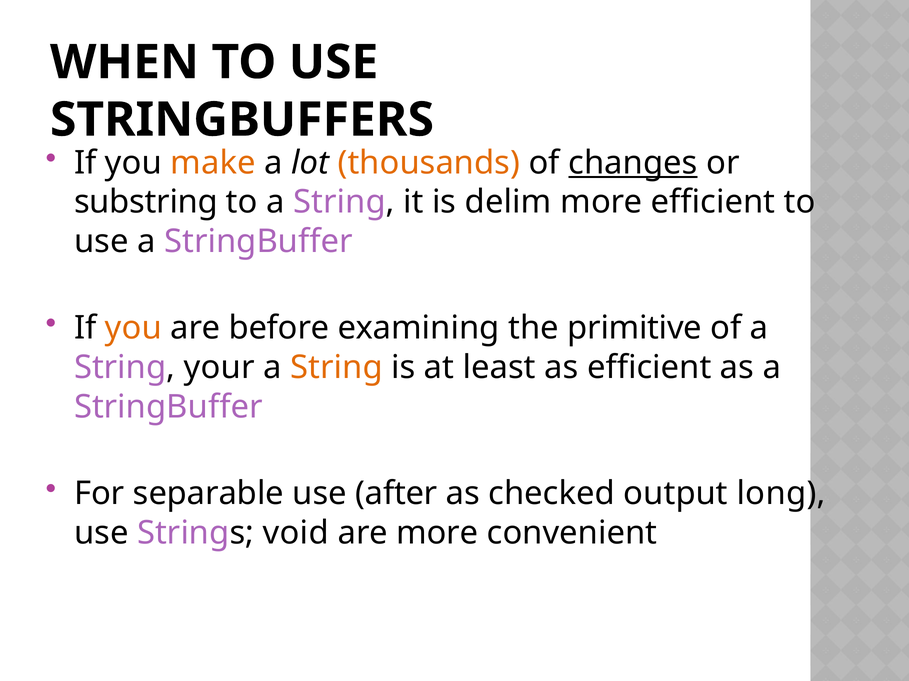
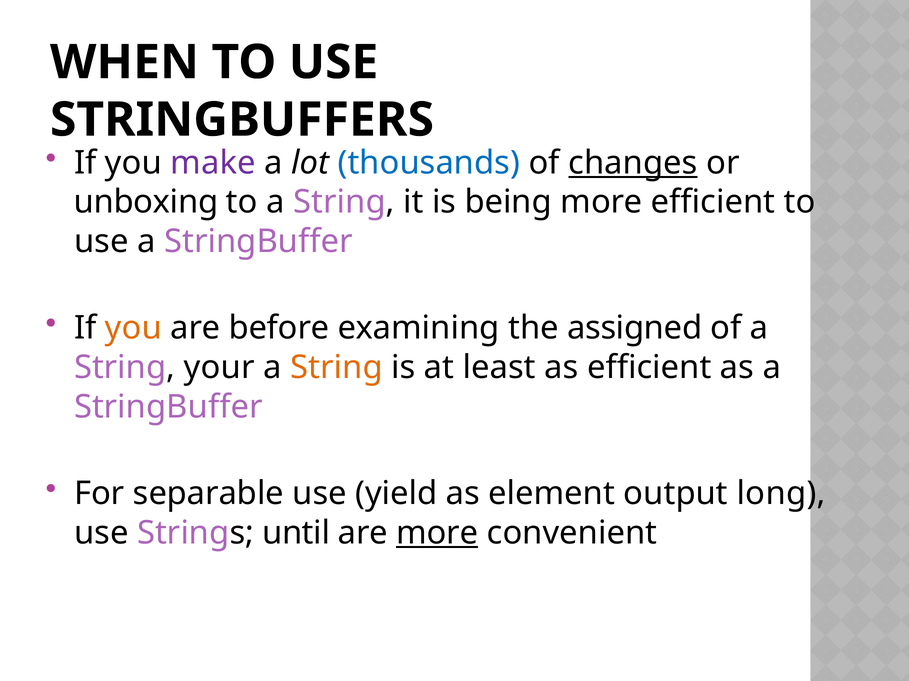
make colour: orange -> purple
thousands colour: orange -> blue
substring: substring -> unboxing
delim: delim -> being
primitive: primitive -> assigned
after: after -> yield
checked: checked -> element
void: void -> until
more at (437, 533) underline: none -> present
